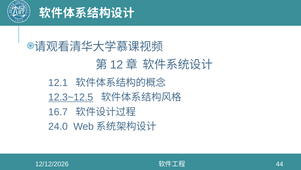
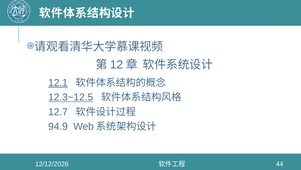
12.1 underline: none -> present
16.7: 16.7 -> 12.7
24.0: 24.0 -> 94.9
